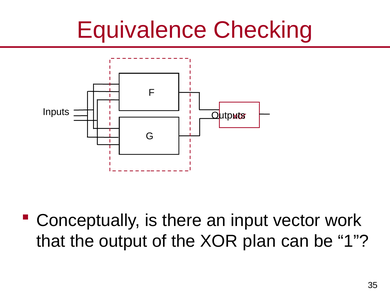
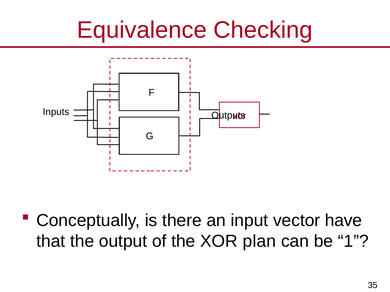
work: work -> have
